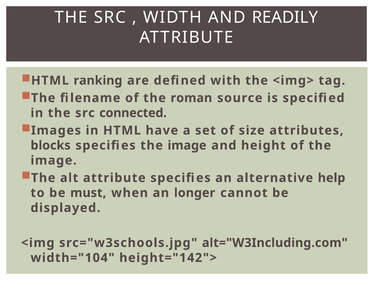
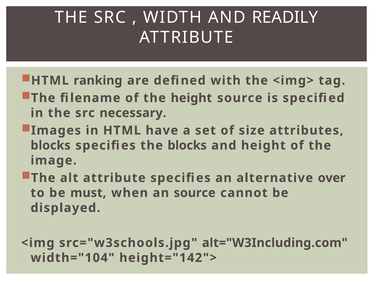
the roman: roman -> height
connected: connected -> necessary
specifies the image: image -> blocks
help: help -> over
an longer: longer -> source
